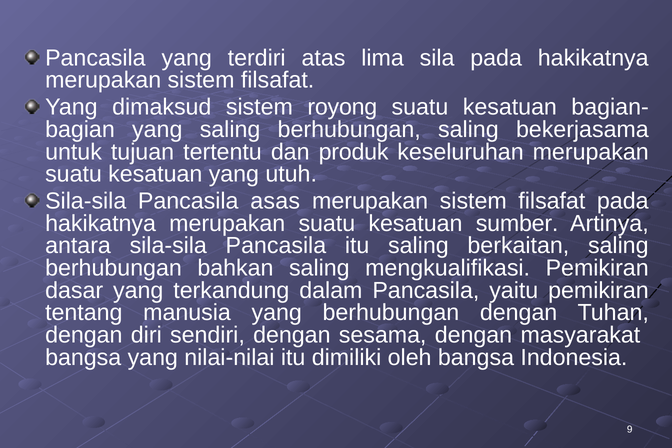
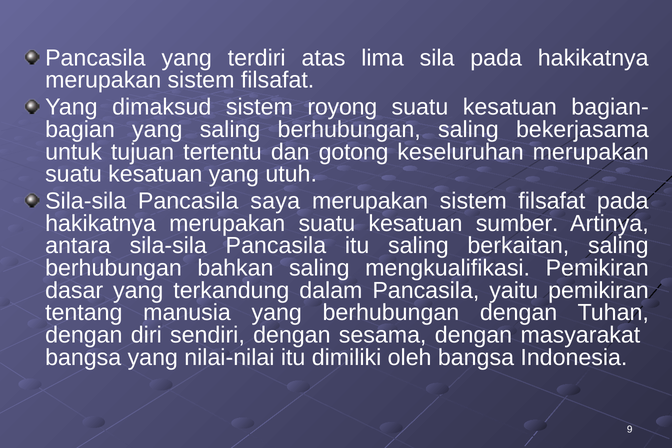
produk: produk -> gotong
asas: asas -> saya
